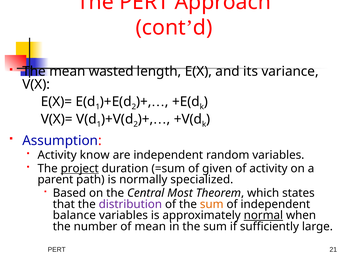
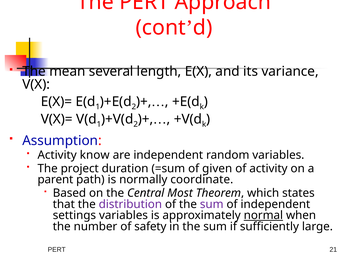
wasted: wasted -> several
project underline: present -> none
specialized: specialized -> coordinate
sum at (212, 204) colour: orange -> purple
balance: balance -> settings
of mean: mean -> safety
